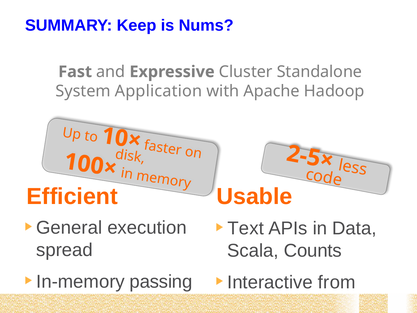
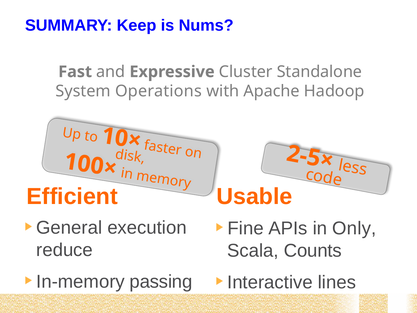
Application: Application -> Operations
Text: Text -> Fine
Data: Data -> Only
spread: spread -> reduce
from: from -> lines
